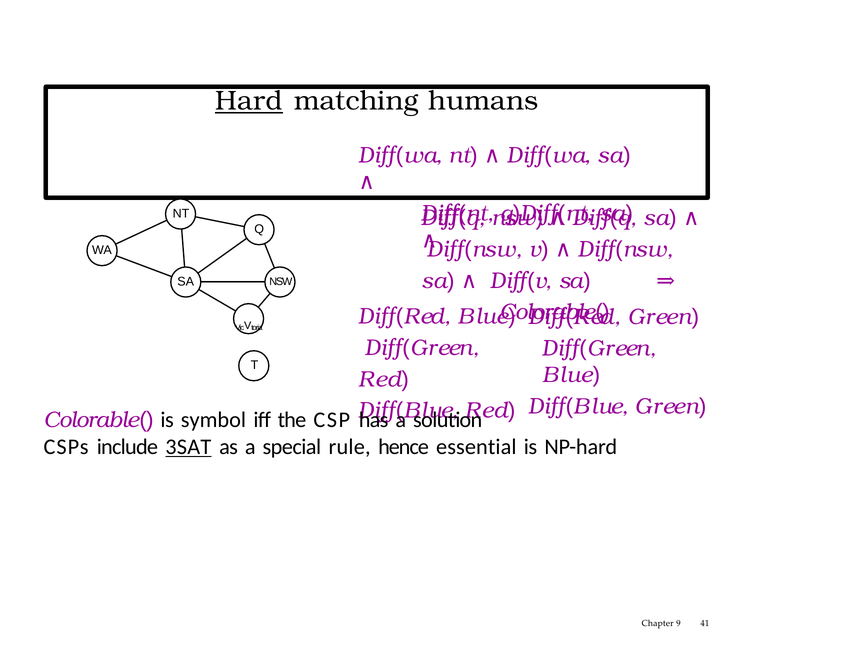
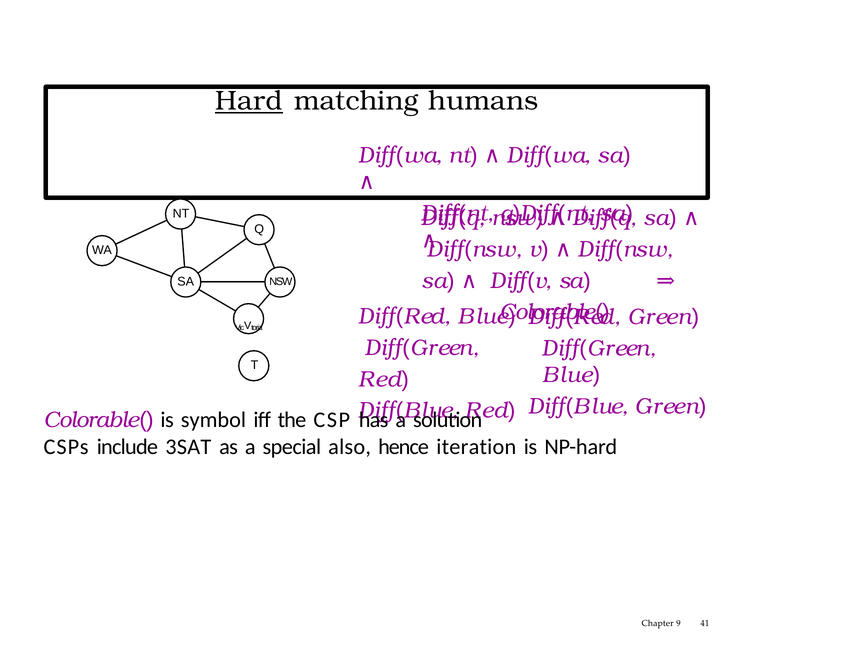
3SAT underline: present -> none
rule: rule -> also
essential: essential -> iteration
